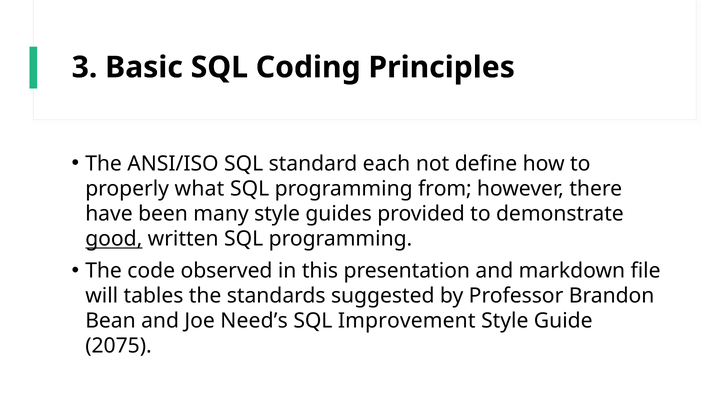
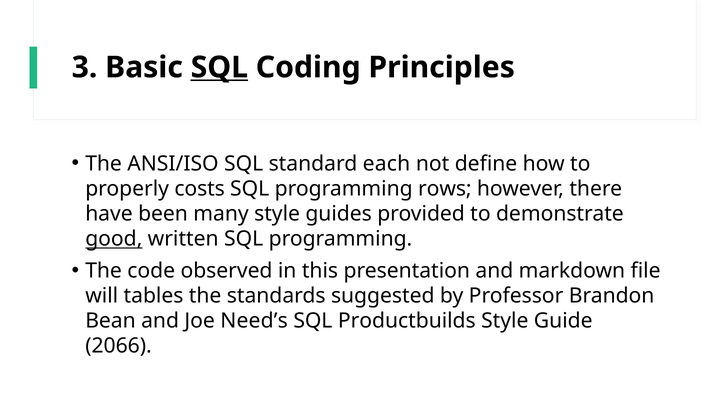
SQL at (219, 67) underline: none -> present
what: what -> costs
from: from -> rows
Improvement: Improvement -> Productbuilds
2075: 2075 -> 2066
